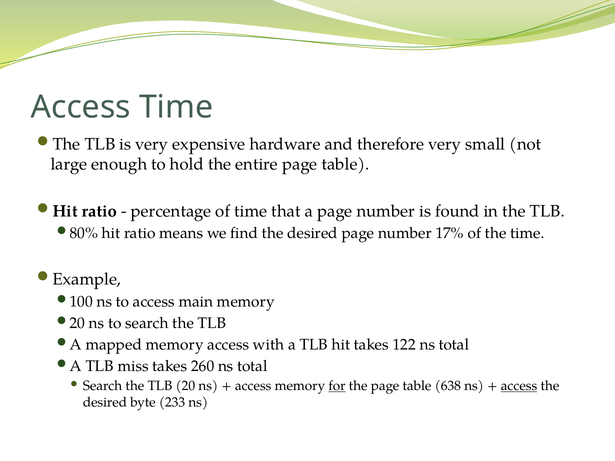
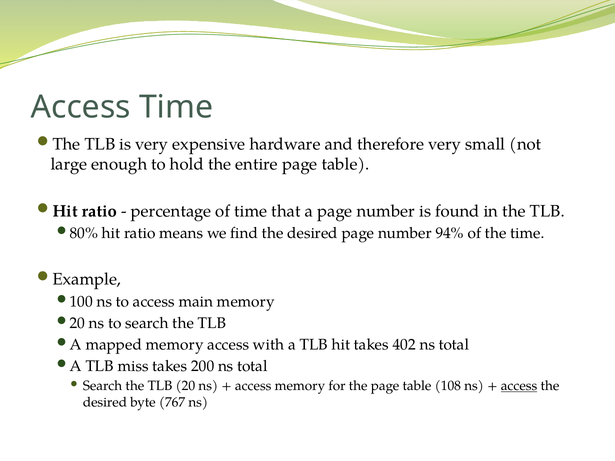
17%: 17% -> 94%
122: 122 -> 402
260: 260 -> 200
for underline: present -> none
638: 638 -> 108
233: 233 -> 767
